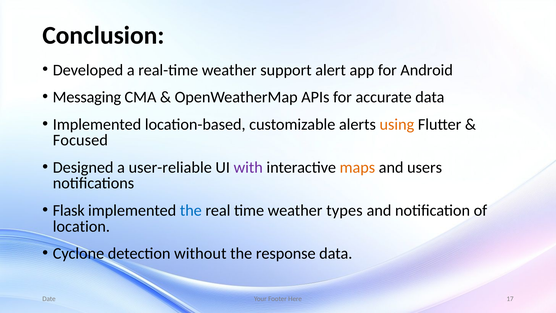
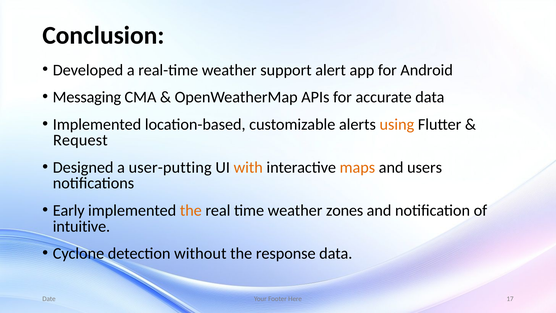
Focused: Focused -> Request
user-reliable: user-reliable -> user-putting
with colour: purple -> orange
Flask: Flask -> Early
the at (191, 210) colour: blue -> orange
types: types -> zones
location: location -> intuitive
